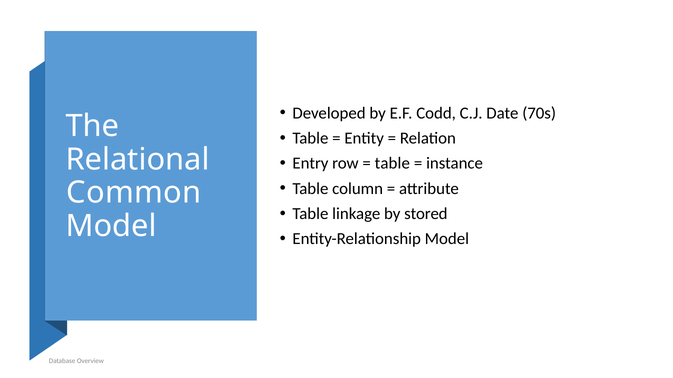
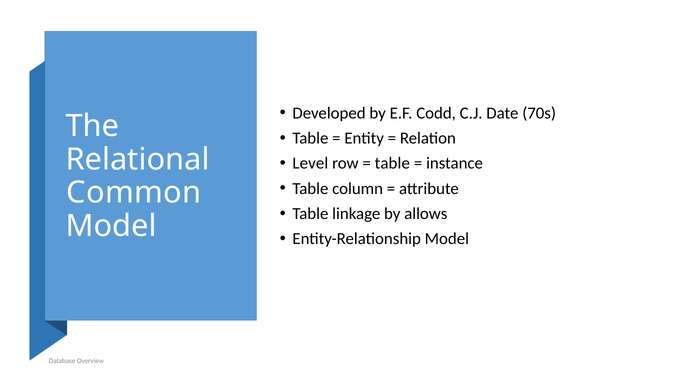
Entry: Entry -> Level
stored: stored -> allows
